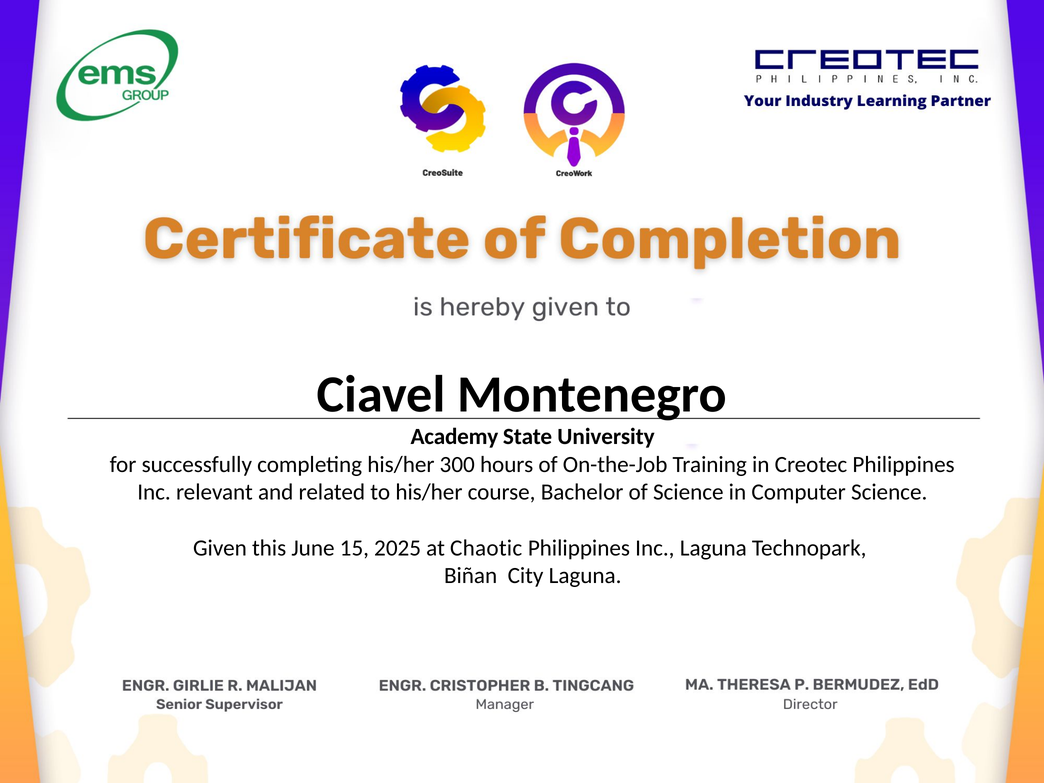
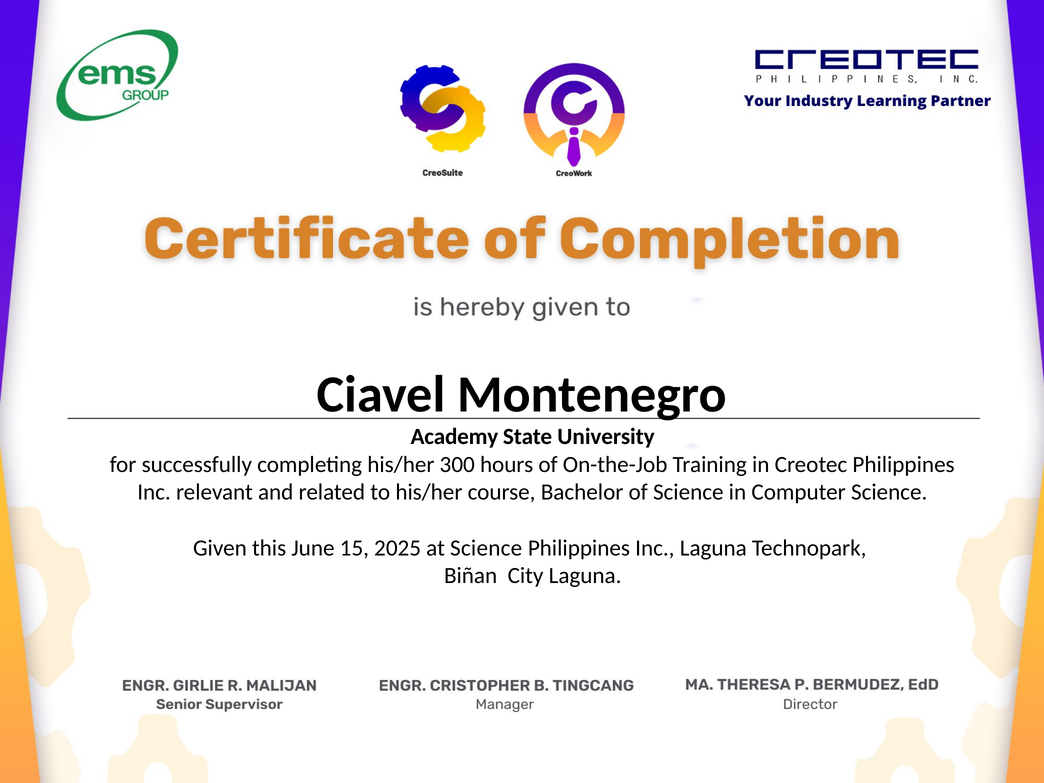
at Chaotic: Chaotic -> Science
